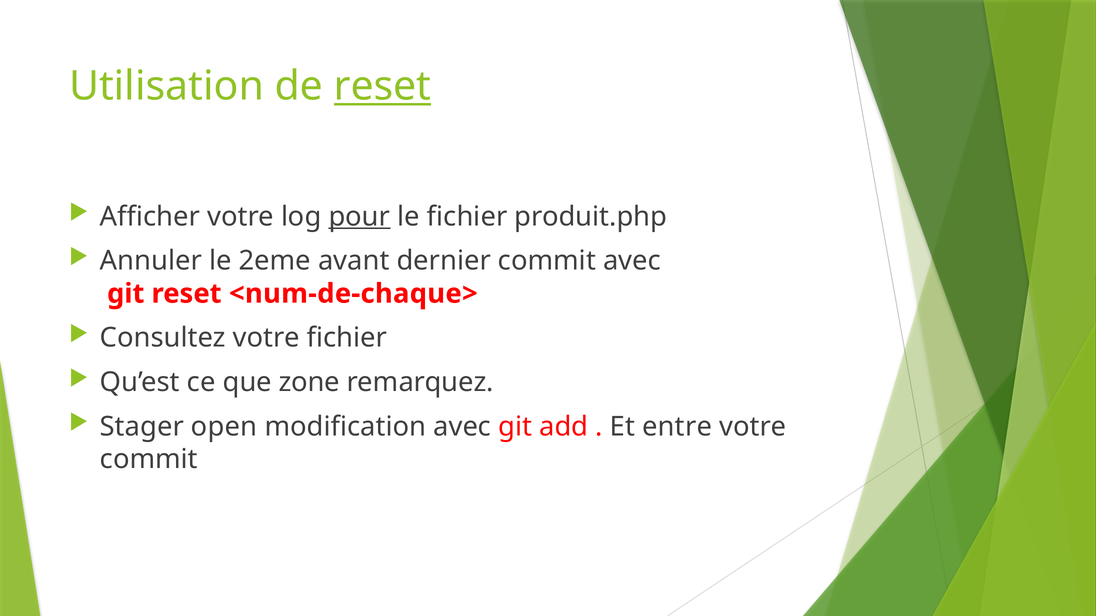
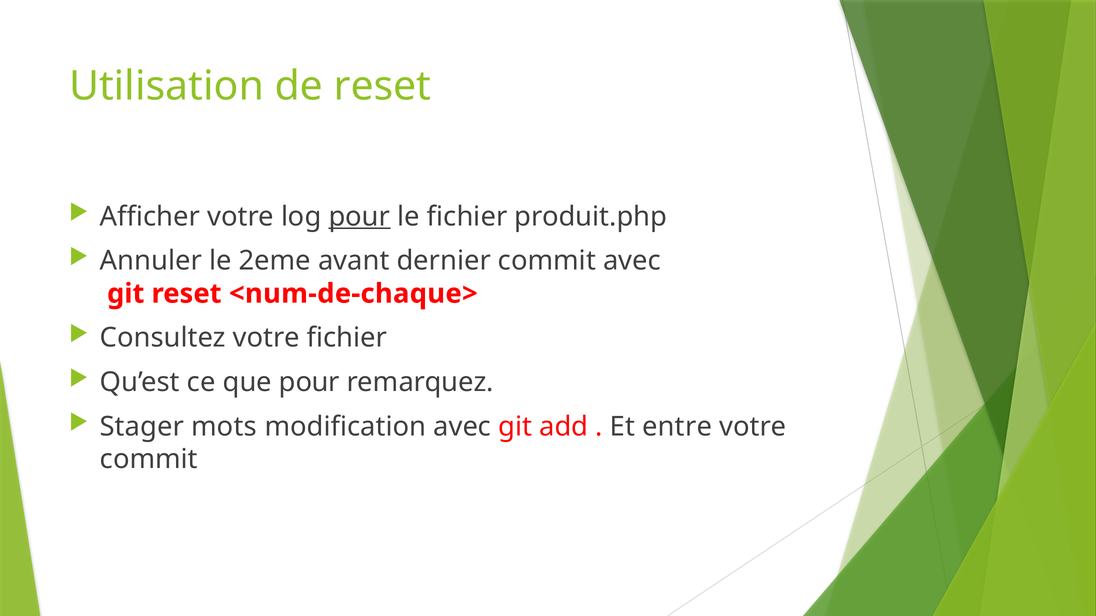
reset at (382, 86) underline: present -> none
que zone: zone -> pour
open: open -> mots
